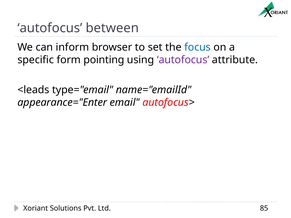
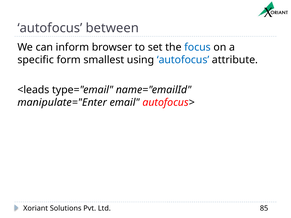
pointing: pointing -> smallest
autofocus at (183, 60) colour: purple -> blue
appearance="Enter: appearance="Enter -> manipulate="Enter
